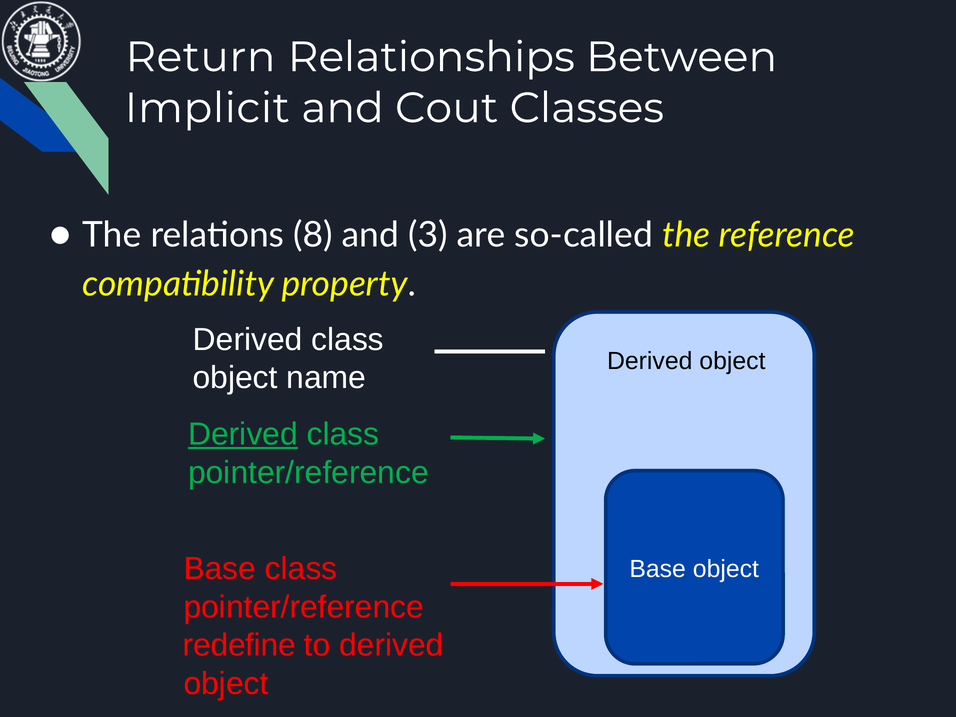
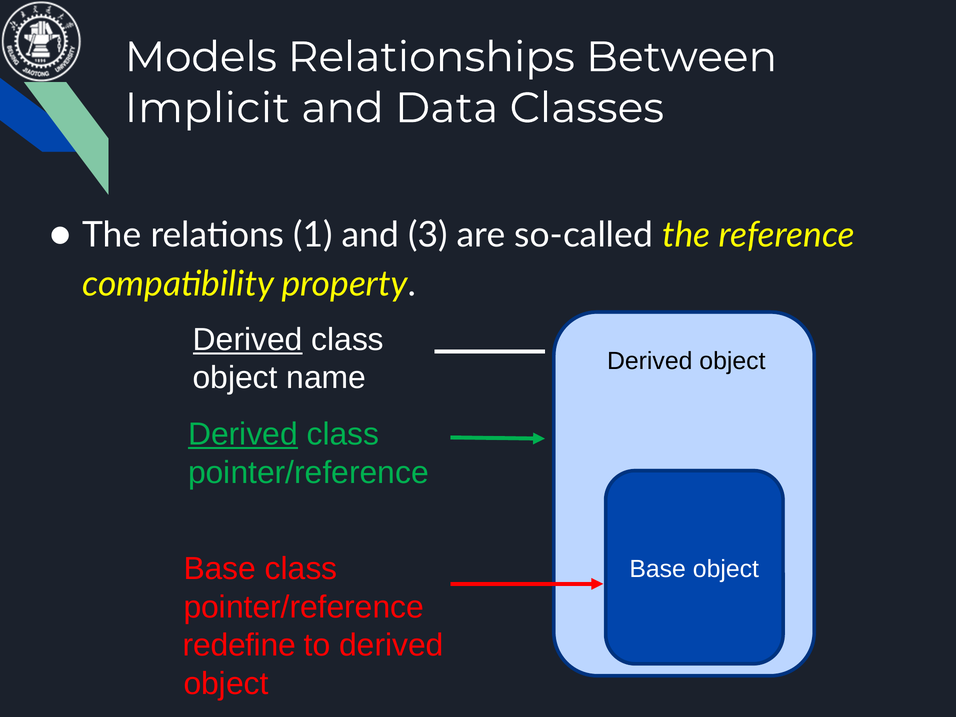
Return: Return -> Models
Cout: Cout -> Data
8: 8 -> 1
Derived at (248, 340) underline: none -> present
